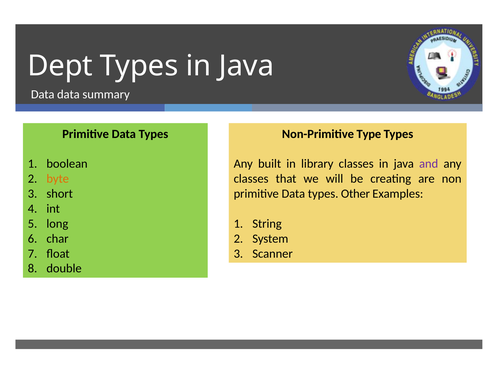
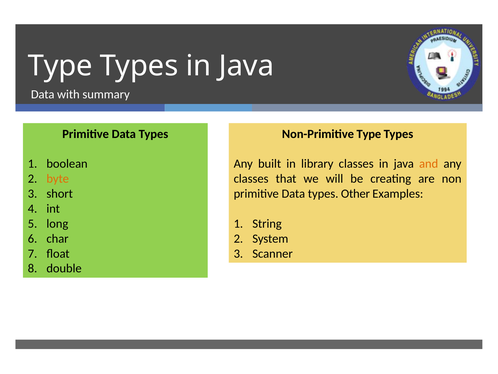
Dept at (60, 66): Dept -> Type
Data data: data -> with
and colour: purple -> orange
